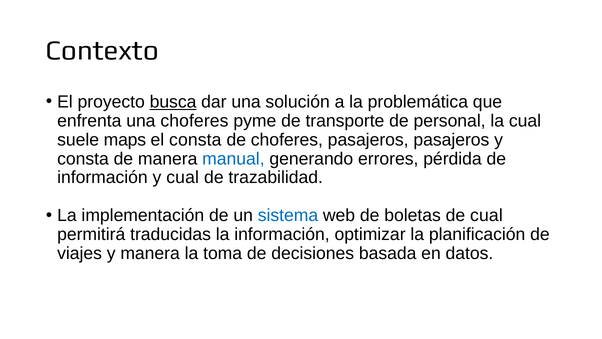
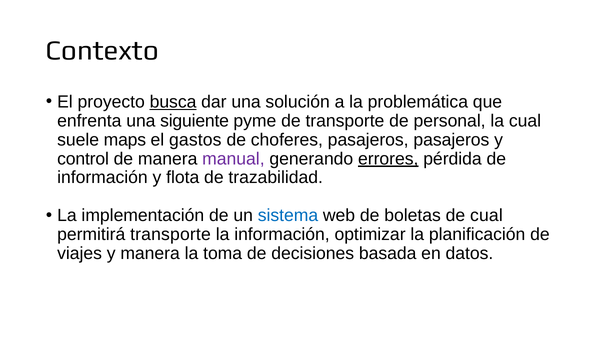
una choferes: choferes -> siguiente
el consta: consta -> gastos
consta at (83, 159): consta -> control
manual colour: blue -> purple
errores underline: none -> present
y cual: cual -> flota
permitirá traducidas: traducidas -> transporte
